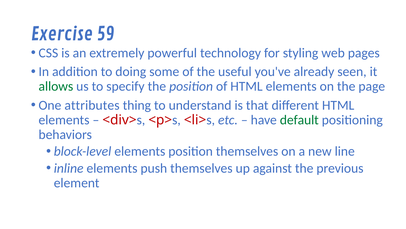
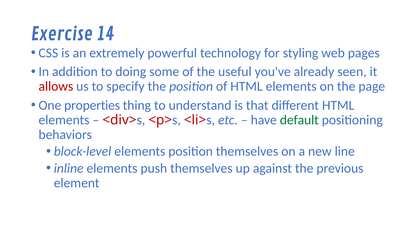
59: 59 -> 14
allows colour: green -> red
attributes: attributes -> properties
